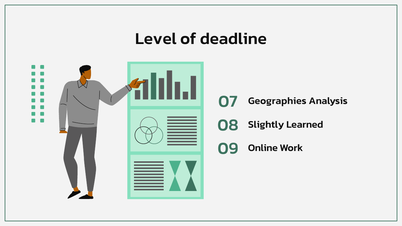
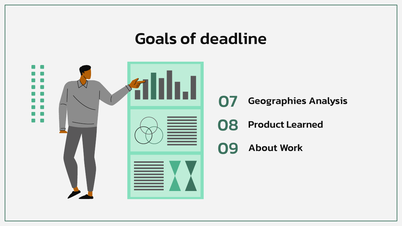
Level: Level -> Goals
Slightly: Slightly -> Product
Online: Online -> About
